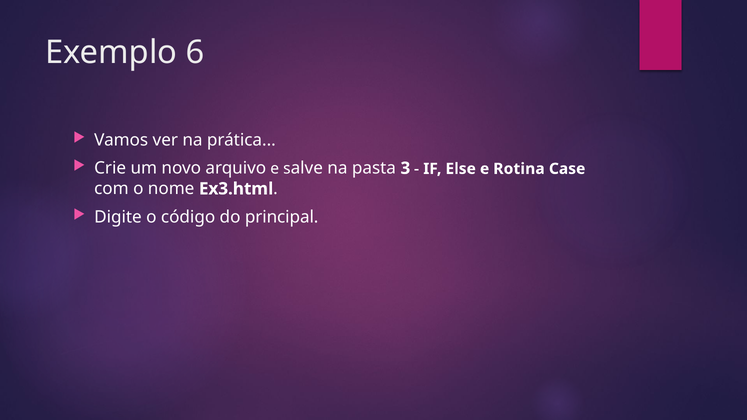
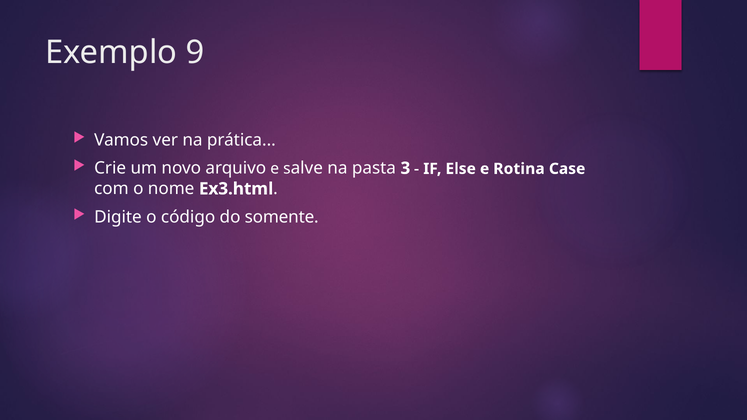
6: 6 -> 9
principal: principal -> somente
